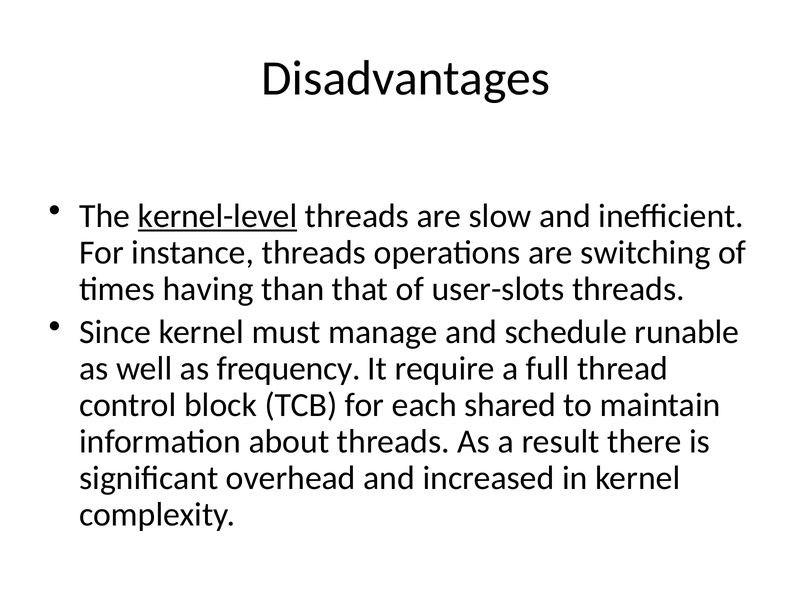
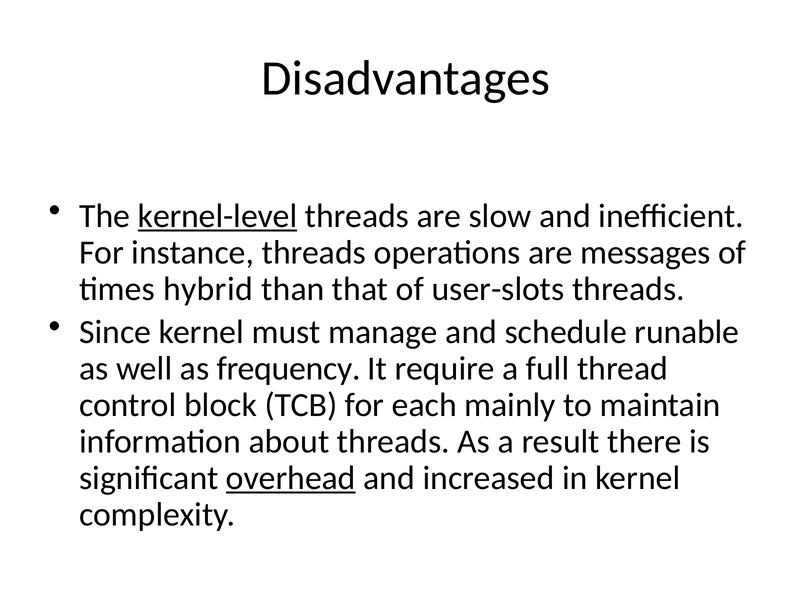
switching: switching -> messages
having: having -> hybrid
shared: shared -> mainly
overhead underline: none -> present
